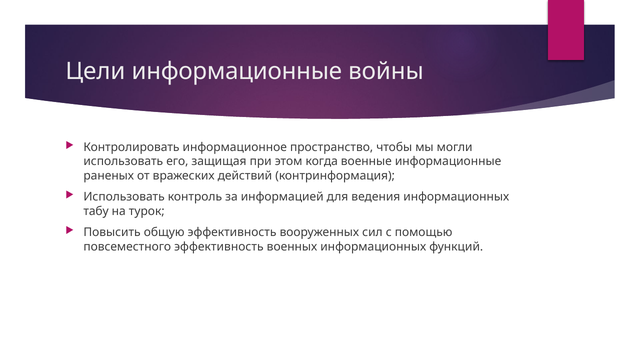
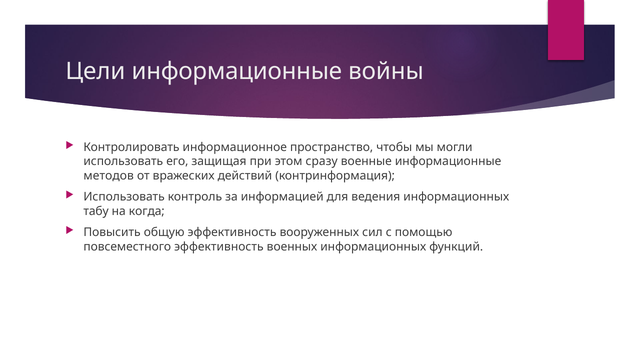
когда: когда -> сразу
раненых: раненых -> методов
турок: турок -> когда
